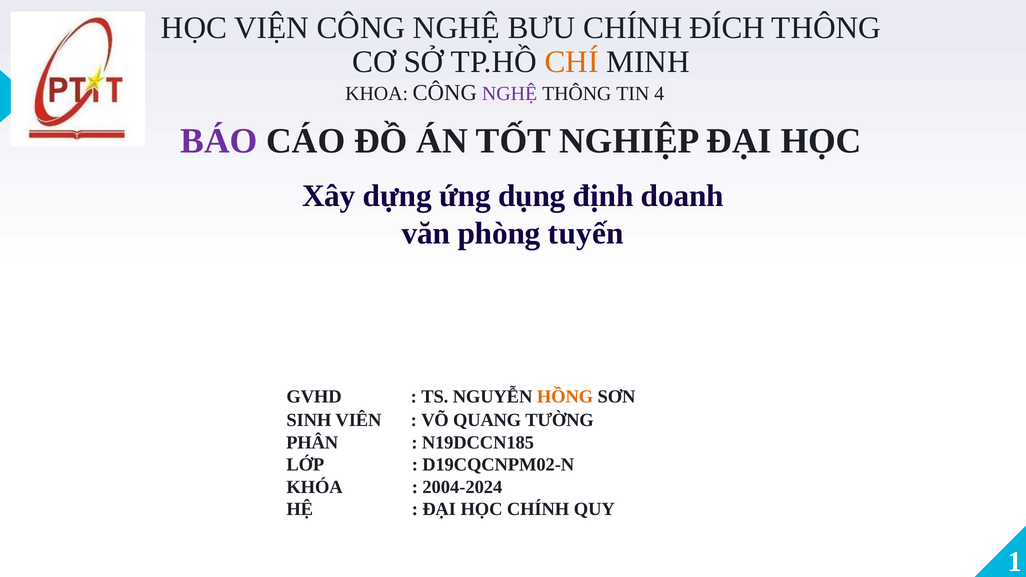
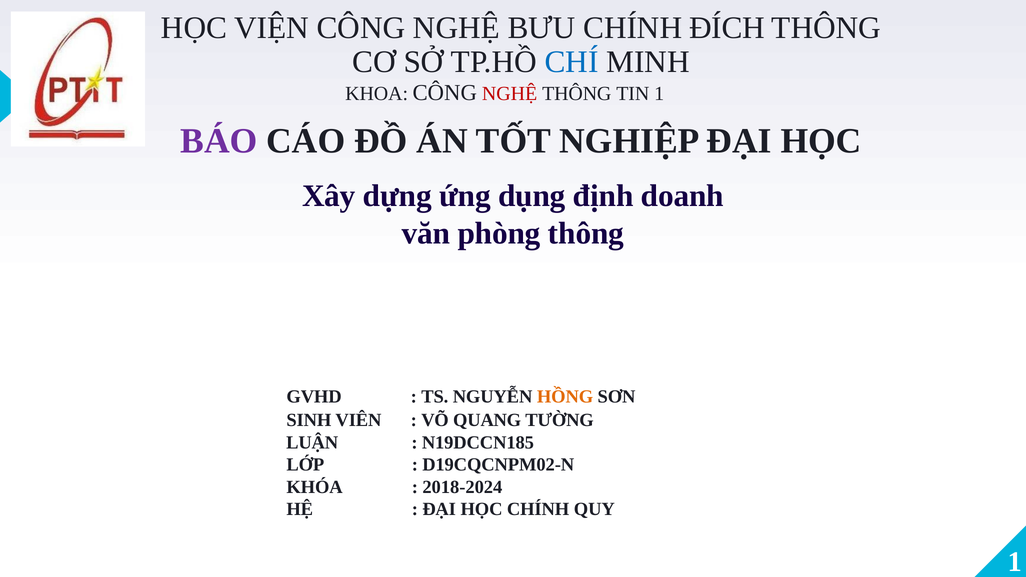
CHÍ colour: orange -> blue
NGHỆ at (510, 94) colour: purple -> red
TIN 4: 4 -> 1
phòng tuyến: tuyến -> thông
PHÂN: PHÂN -> LUẬN
2004-2024: 2004-2024 -> 2018-2024
